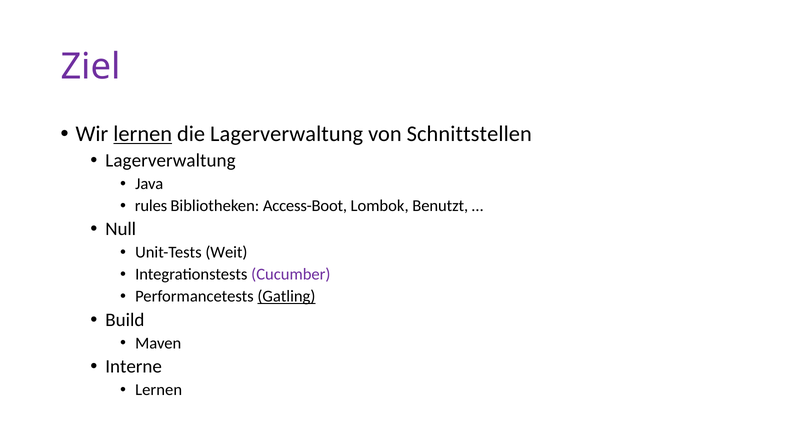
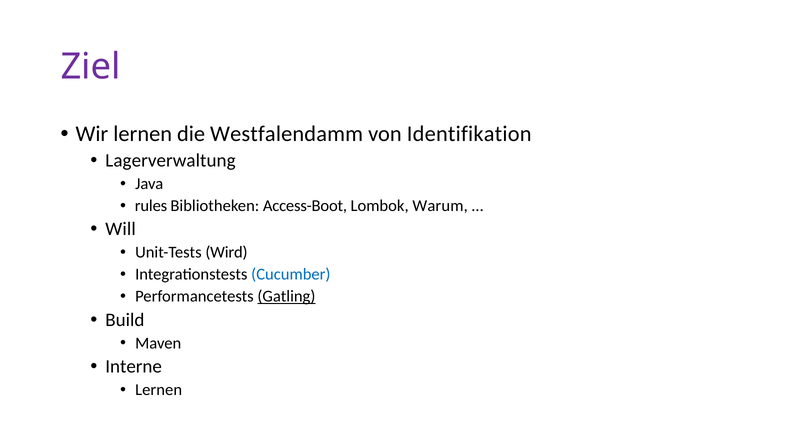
lernen at (143, 134) underline: present -> none
die Lagerverwaltung: Lagerverwaltung -> Westfalendamm
Schnittstellen: Schnittstellen -> Identifikation
Benutzt: Benutzt -> Warum
Null: Null -> Will
Weit: Weit -> Wird
Cucumber colour: purple -> blue
